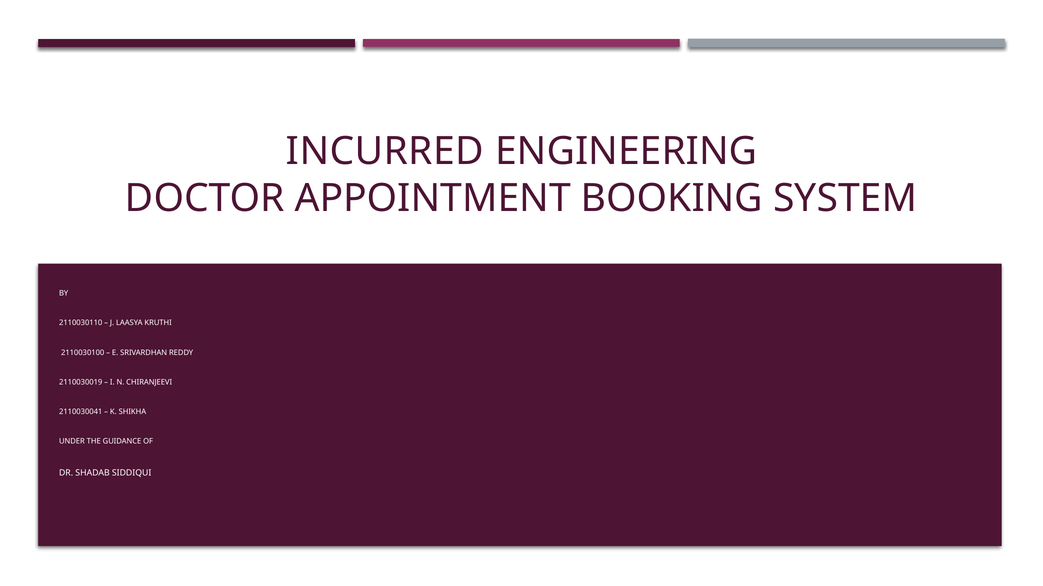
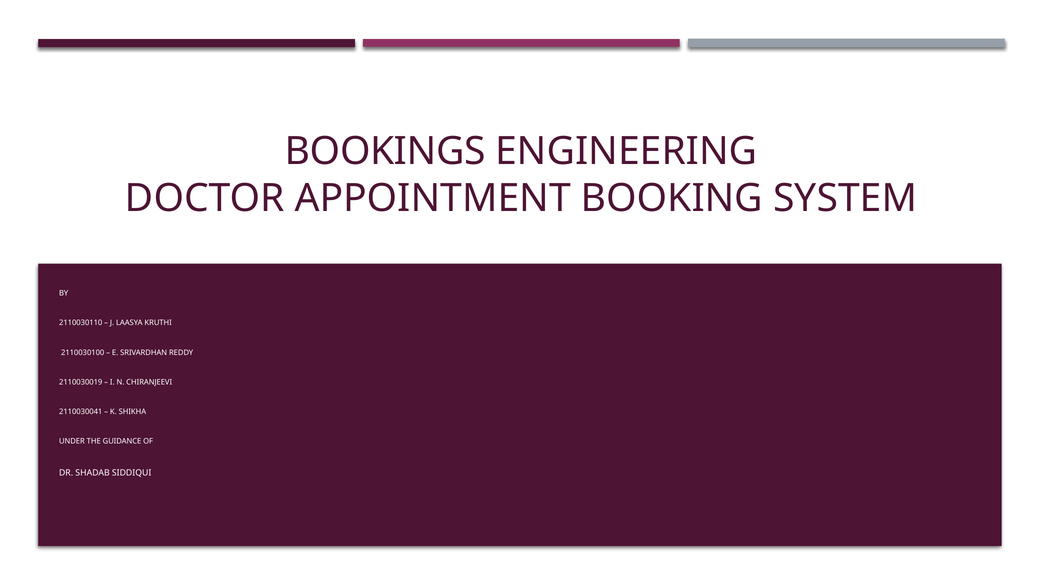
INCURRED: INCURRED -> BOOKINGS
